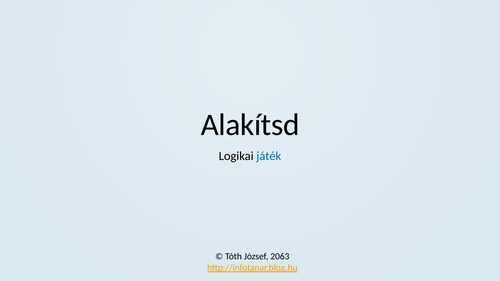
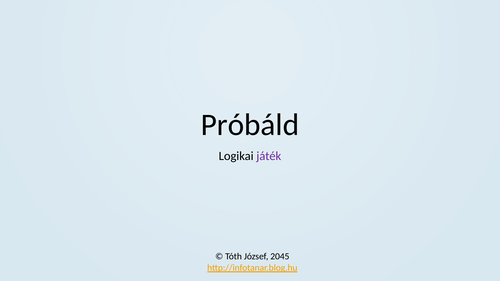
Alakítsd: Alakítsd -> Próbáld
játék colour: blue -> purple
2063: 2063 -> 2045
